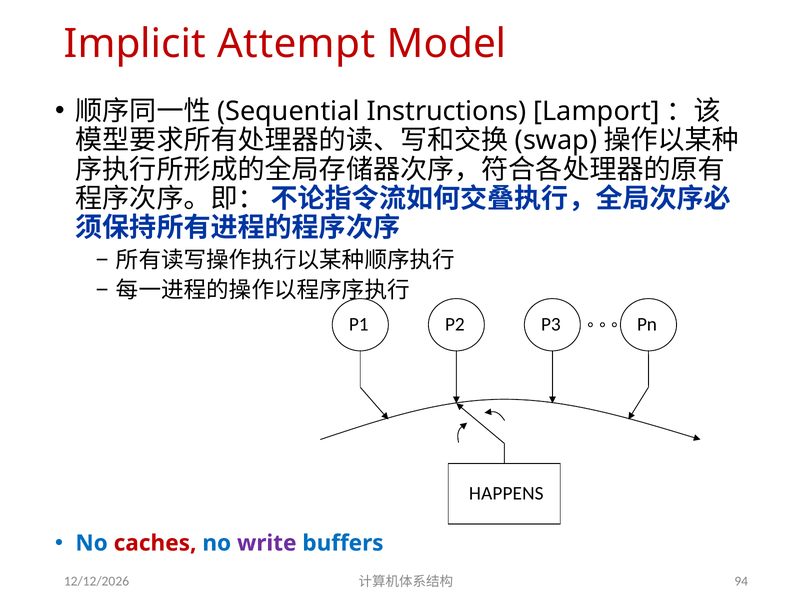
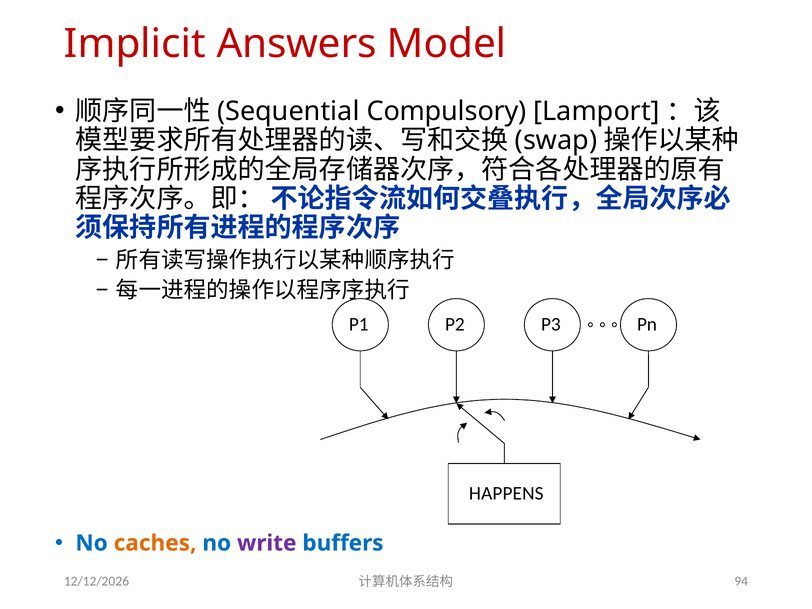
Attempt: Attempt -> Answers
Instructions: Instructions -> Compulsory
caches colour: red -> orange
